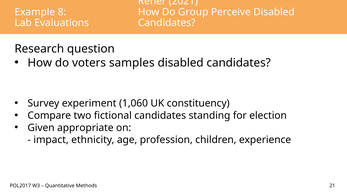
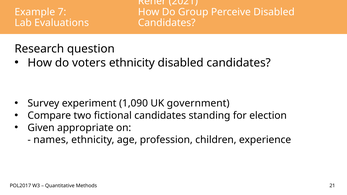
8: 8 -> 7
voters samples: samples -> ethnicity
1,060: 1,060 -> 1,090
constituency: constituency -> government
impact: impact -> names
